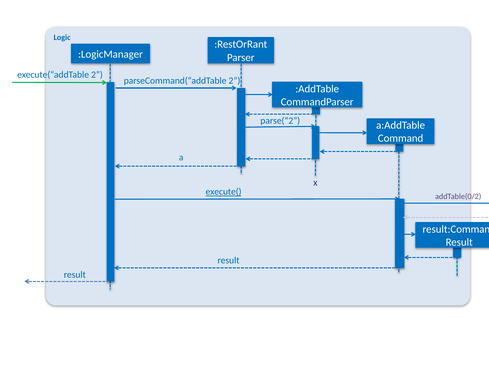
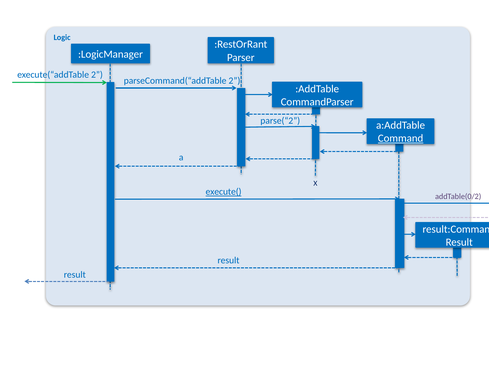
Command underline: none -> present
